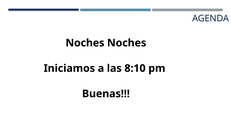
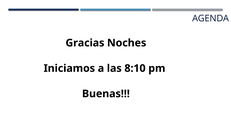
Noches at (85, 43): Noches -> Gracias
